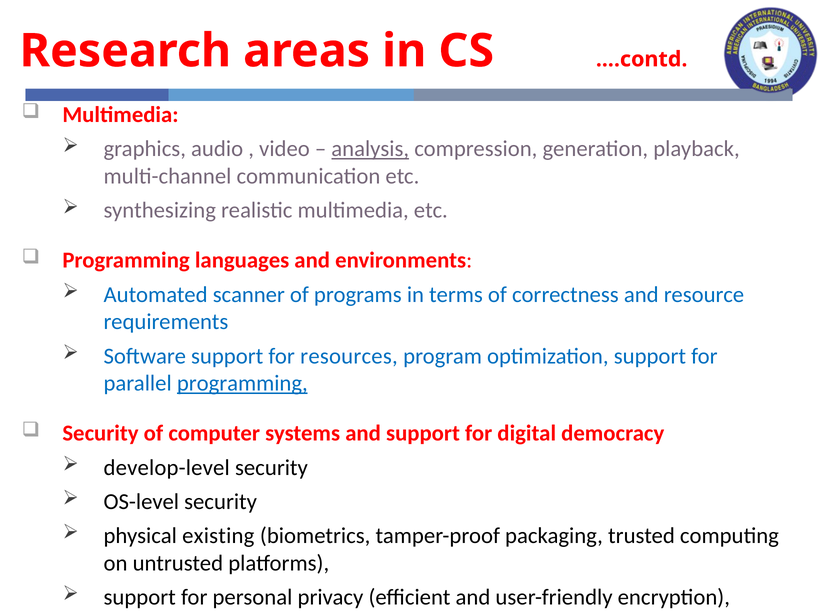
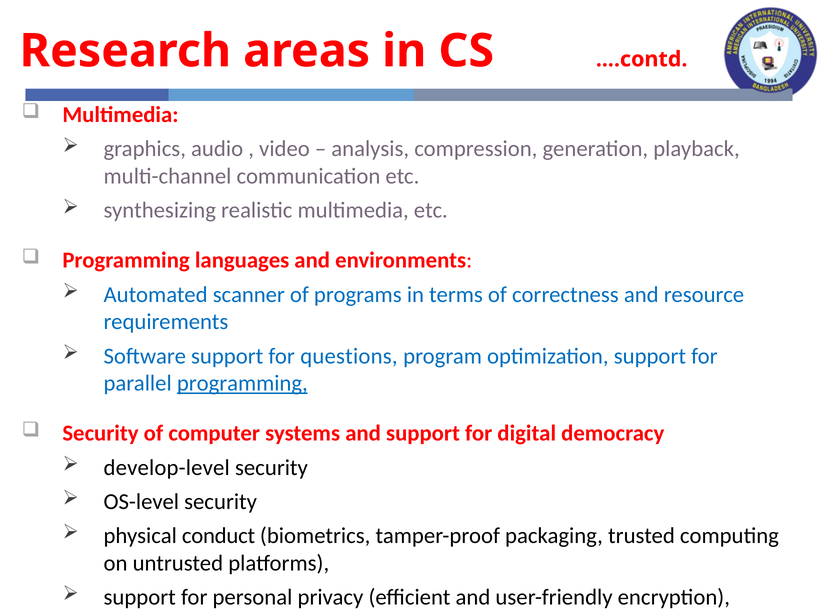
analysis underline: present -> none
resources: resources -> questions
existing: existing -> conduct
